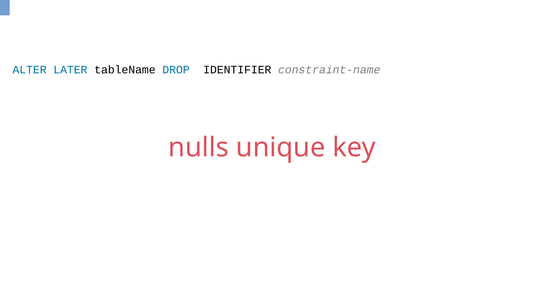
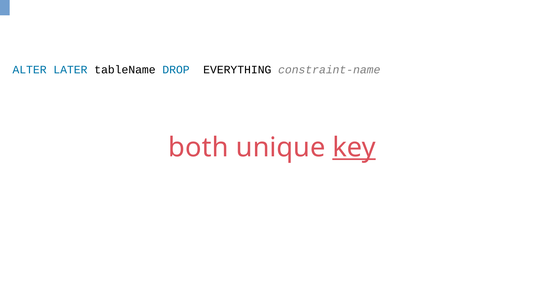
IDENTIFIER: IDENTIFIER -> EVERYTHING
nulls: nulls -> both
key underline: none -> present
